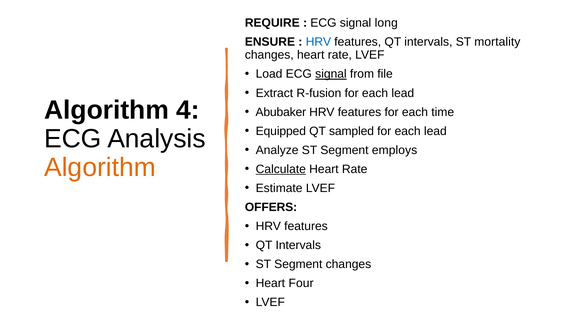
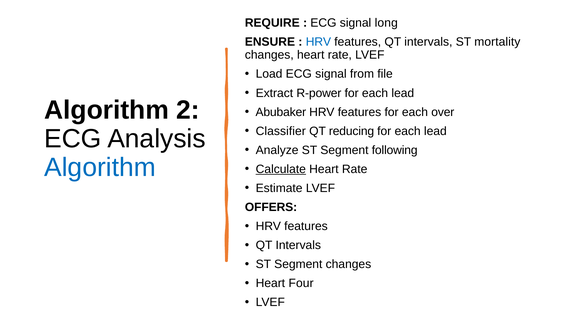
signal at (331, 74) underline: present -> none
R-fusion: R-fusion -> R-power
4: 4 -> 2
time: time -> over
Equipped: Equipped -> Classifier
sampled: sampled -> reducing
employs: employs -> following
Algorithm at (100, 167) colour: orange -> blue
